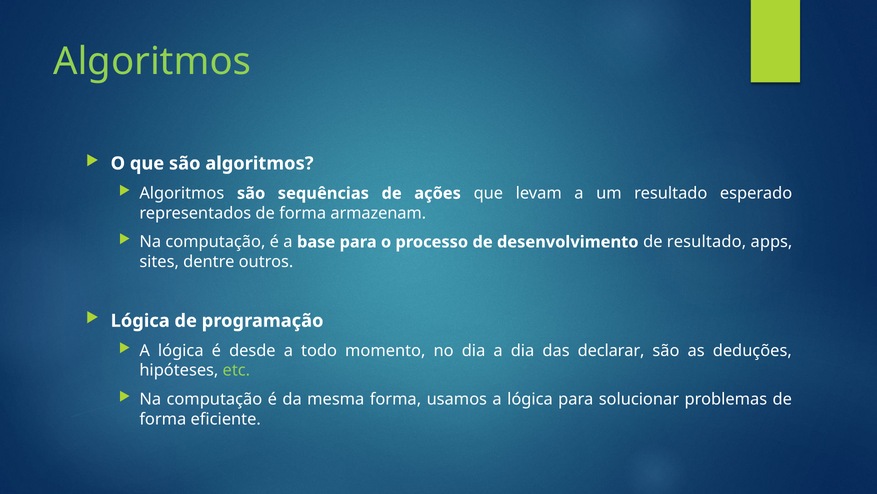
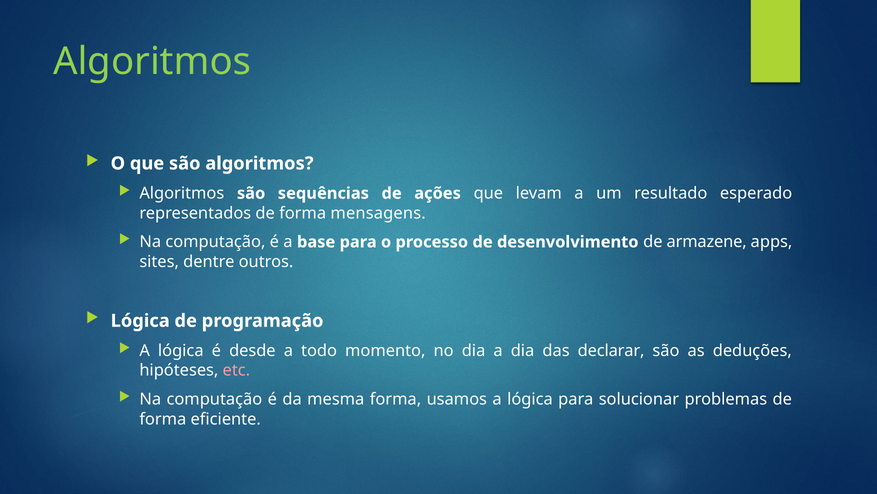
armazenam: armazenam -> mensagens
de resultado: resultado -> armazene
etc colour: light green -> pink
